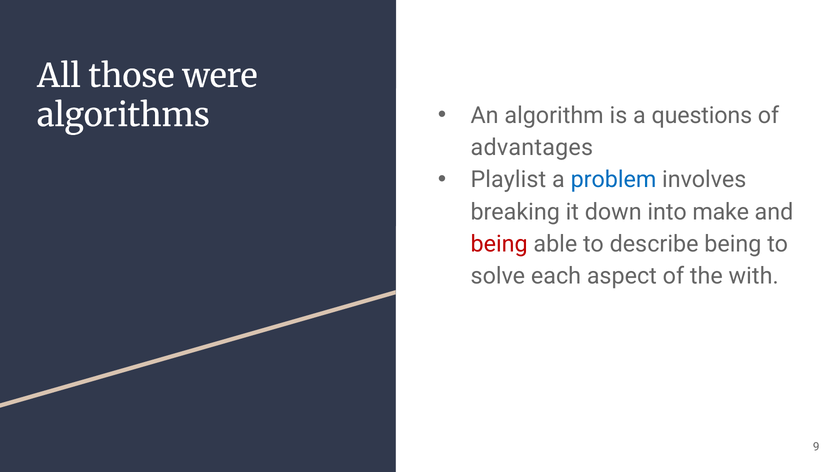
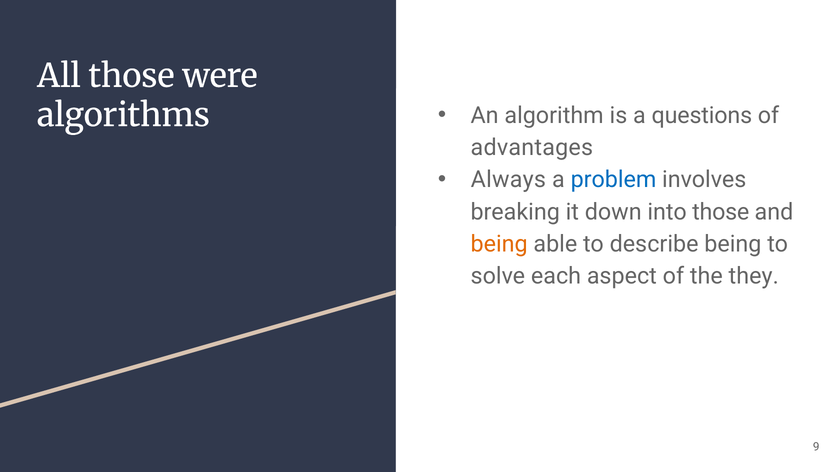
Playlist: Playlist -> Always
into make: make -> those
being at (499, 244) colour: red -> orange
with: with -> they
